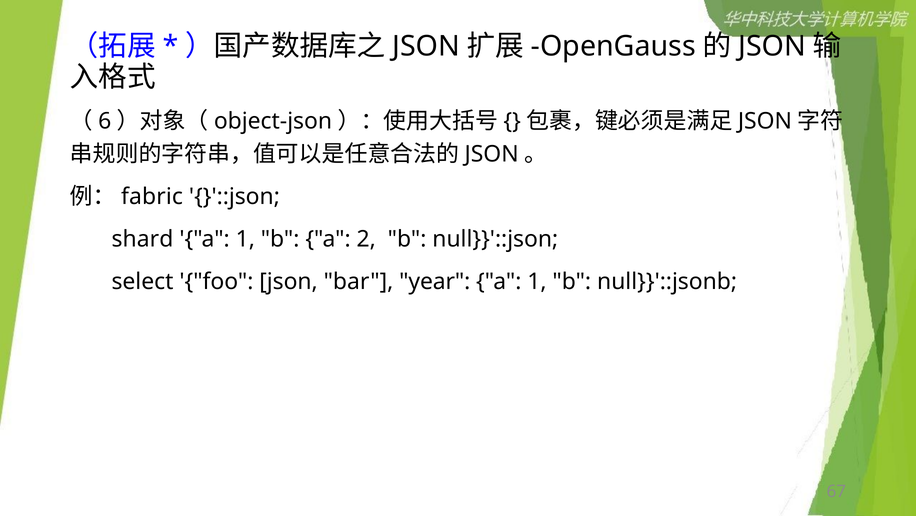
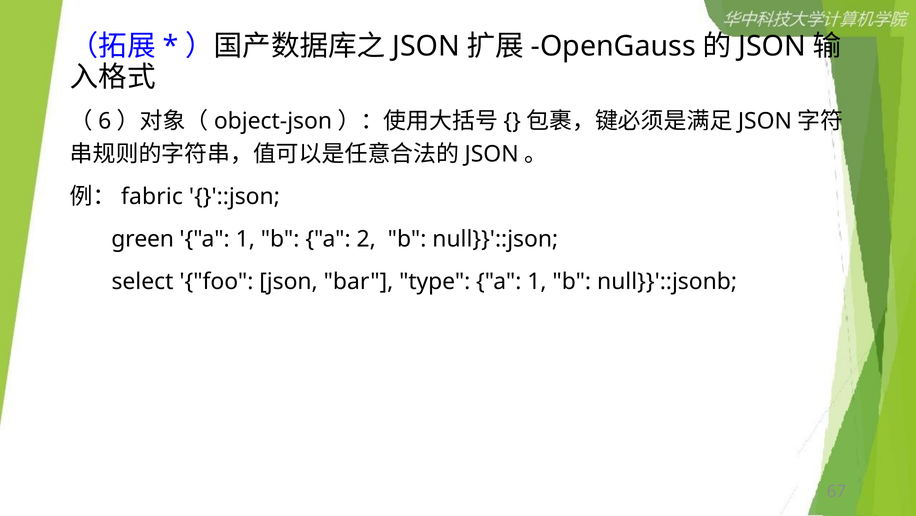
shard: shard -> green
year: year -> type
